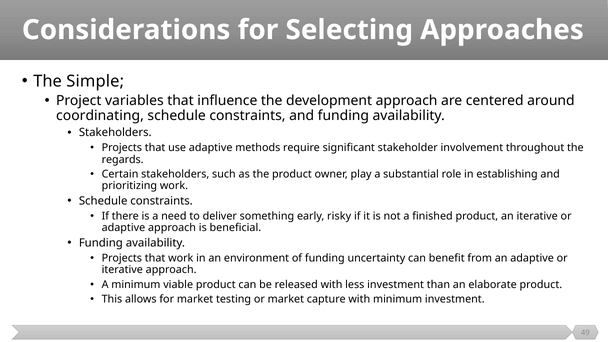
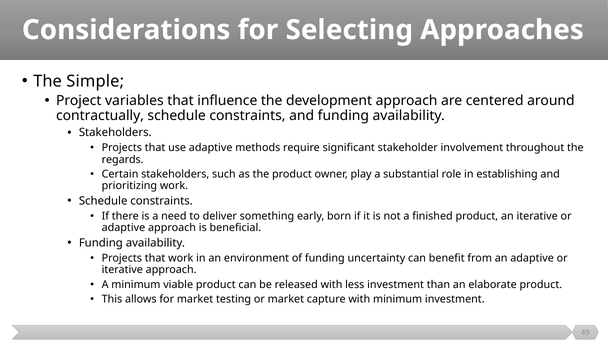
coordinating: coordinating -> contractually
risky: risky -> born
